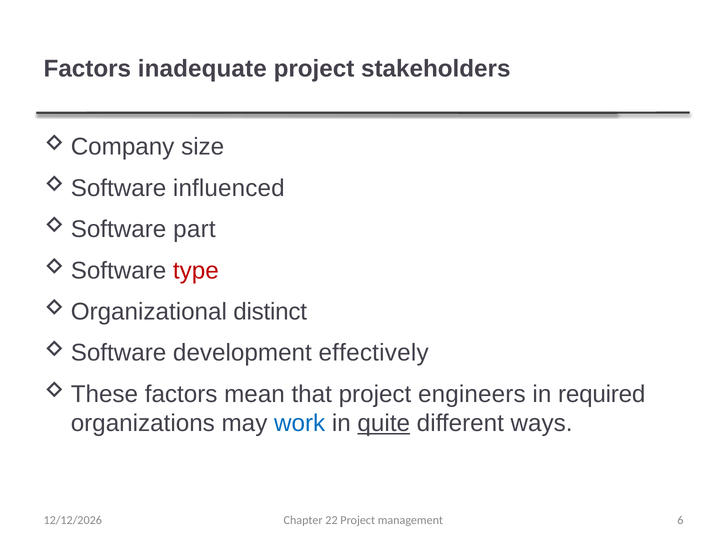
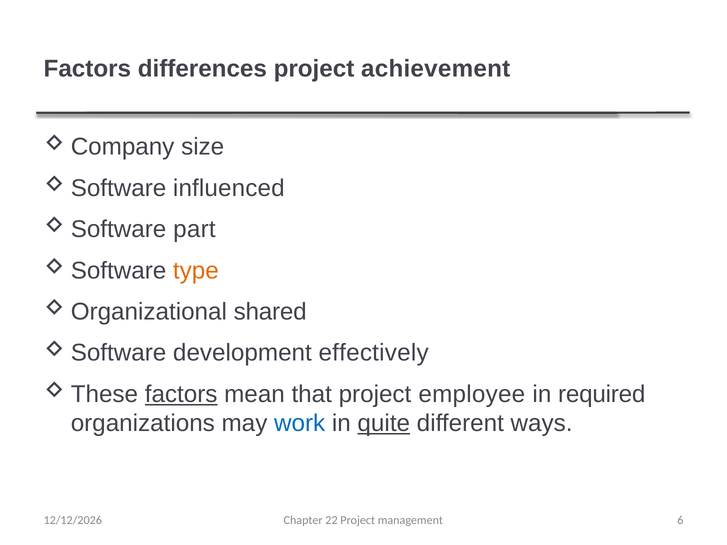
inadequate: inadequate -> differences
stakeholders: stakeholders -> achievement
type colour: red -> orange
distinct: distinct -> shared
factors at (181, 394) underline: none -> present
engineers: engineers -> employee
